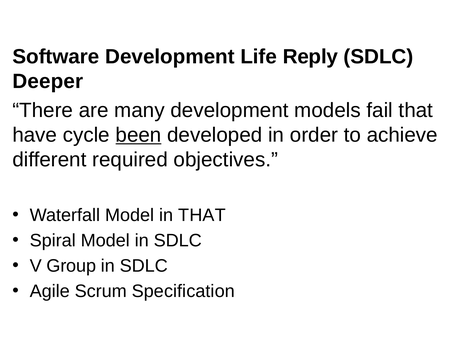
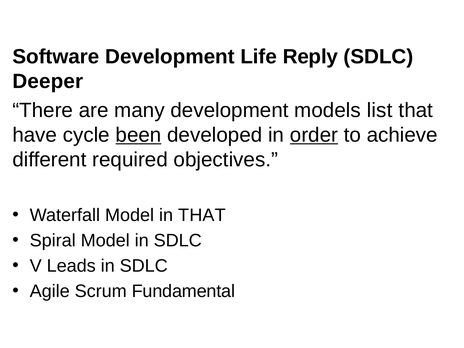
fail: fail -> list
order underline: none -> present
Group: Group -> Leads
Specification: Specification -> Fundamental
